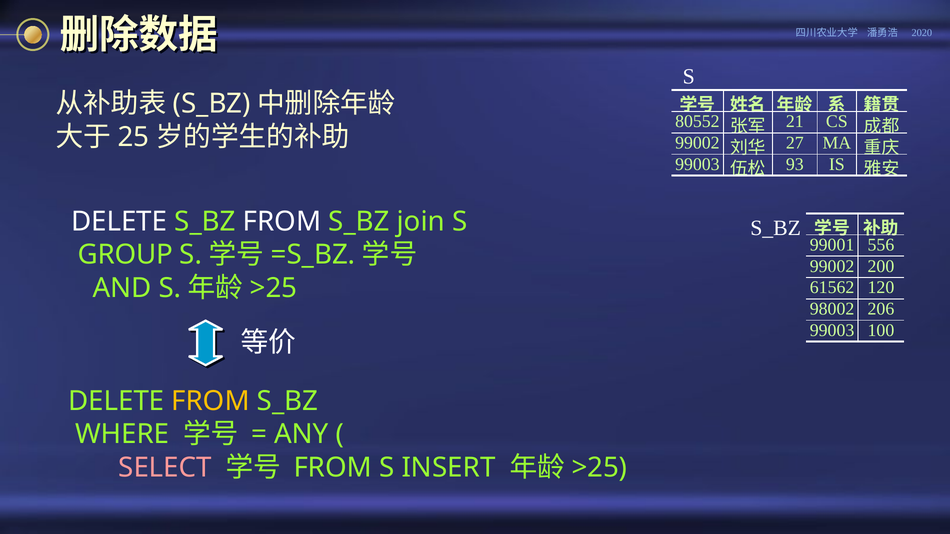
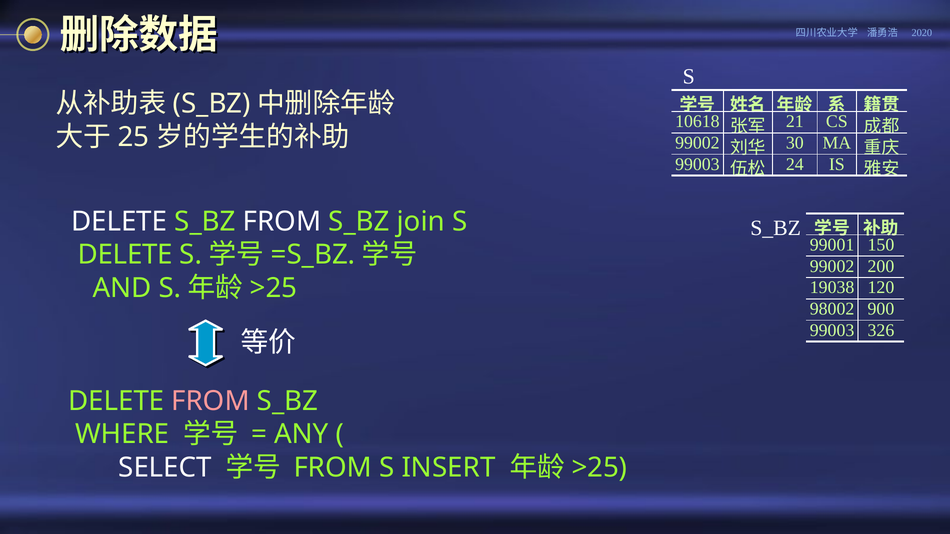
80552: 80552 -> 10618
27: 27 -> 30
93: 93 -> 24
556: 556 -> 150
GROUP at (125, 255): GROUP -> DELETE
61562: 61562 -> 19038
206: 206 -> 900
100: 100 -> 326
FROM at (211, 401) colour: yellow -> pink
SELECT colour: pink -> white
